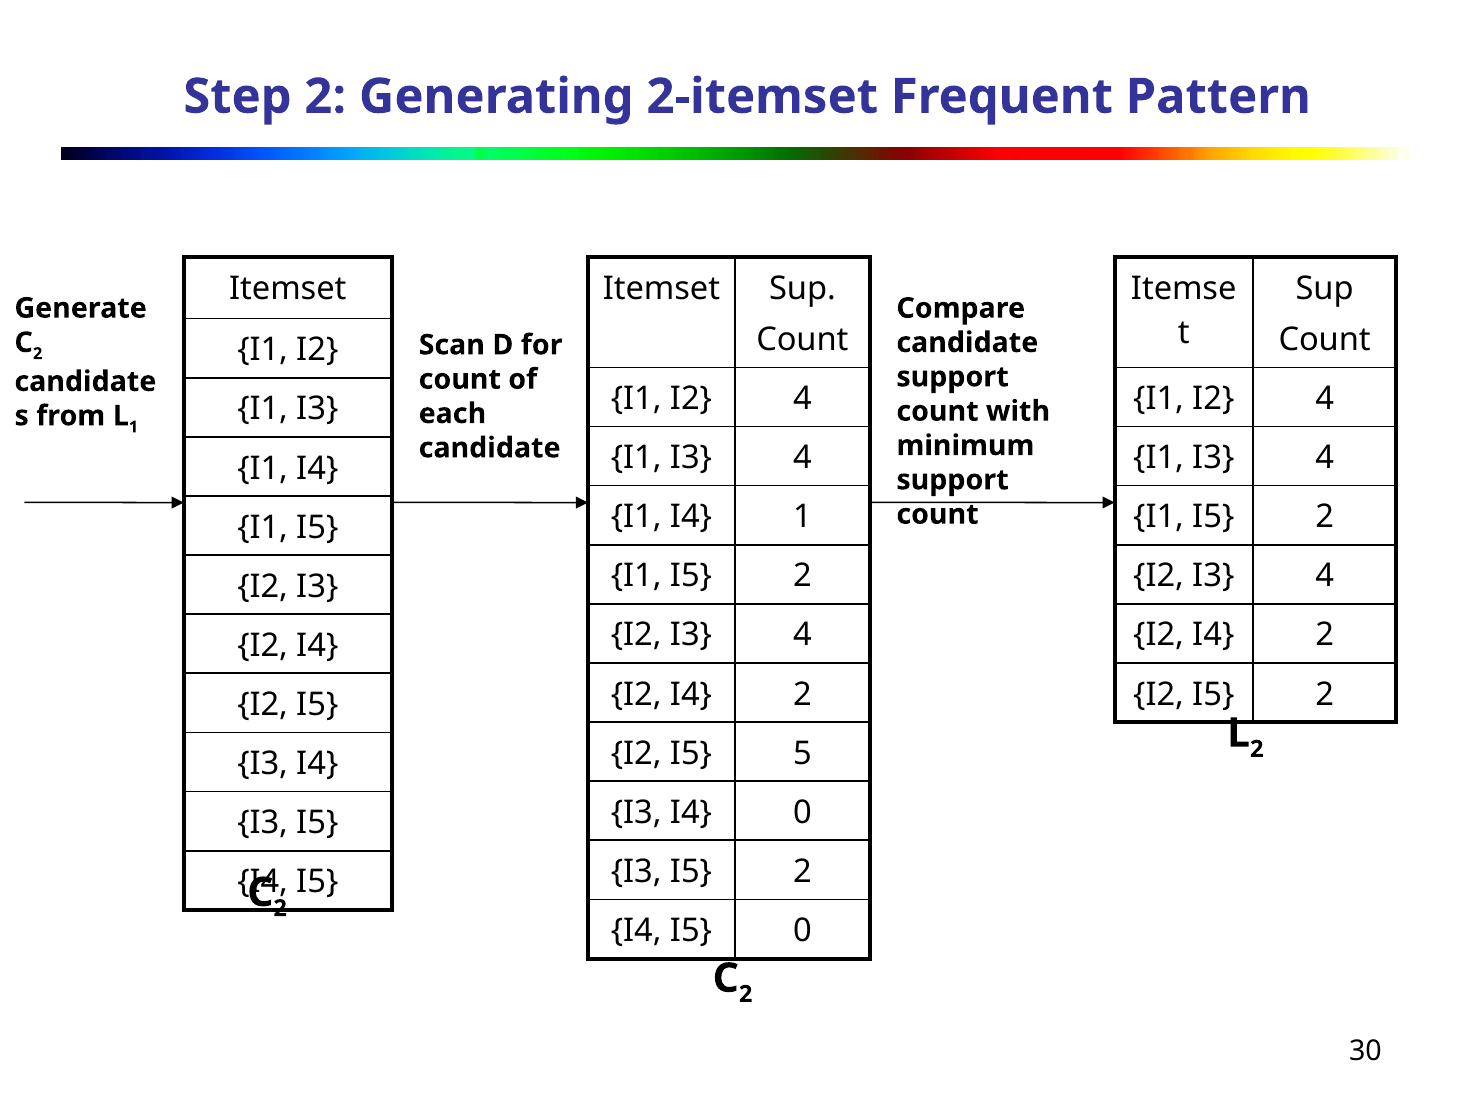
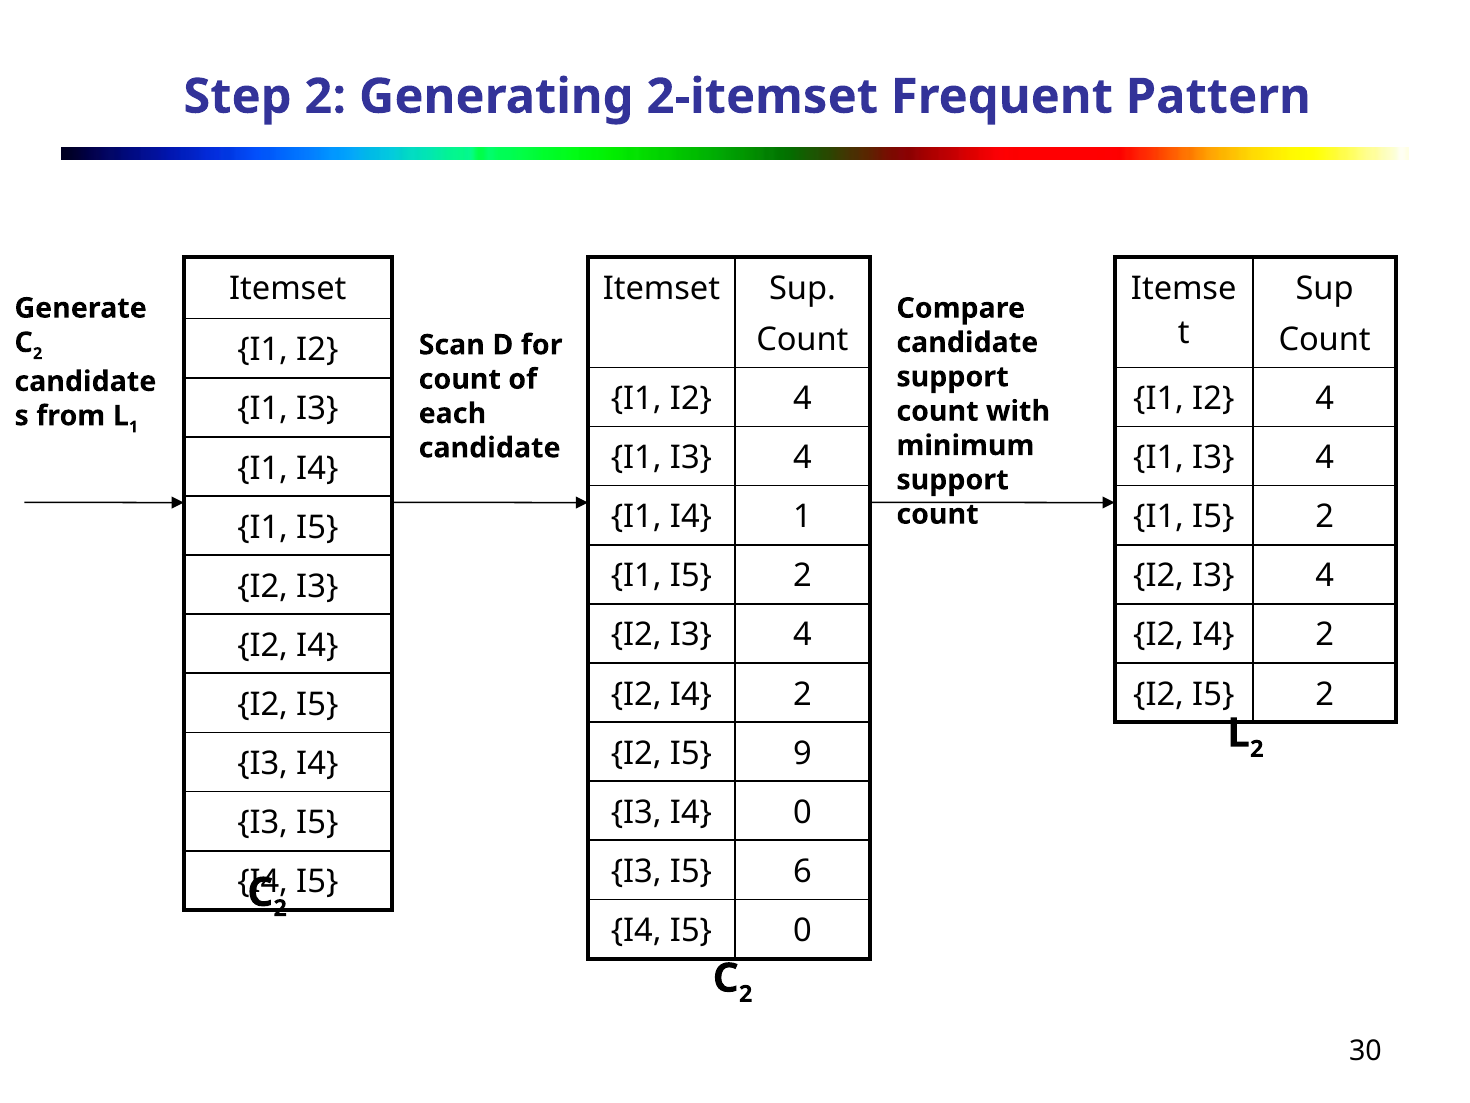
5: 5 -> 9
I3 I5 2: 2 -> 6
